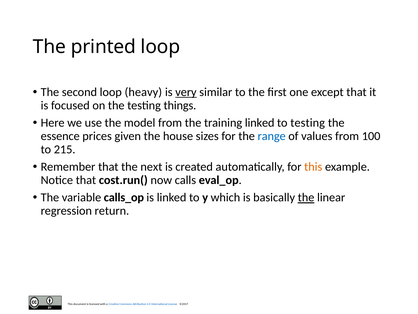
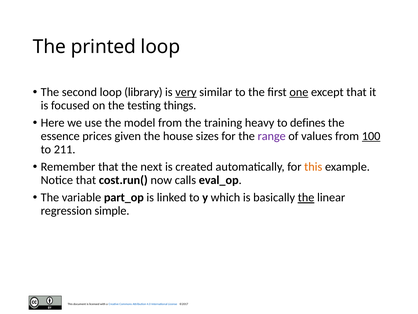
heavy: heavy -> library
one underline: none -> present
training linked: linked -> heavy
to testing: testing -> defines
range colour: blue -> purple
100 underline: none -> present
215: 215 -> 211
calls_op: calls_op -> part_op
return: return -> simple
